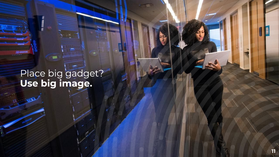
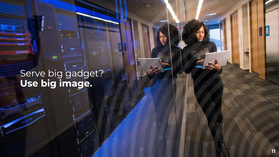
Place: Place -> Serve
